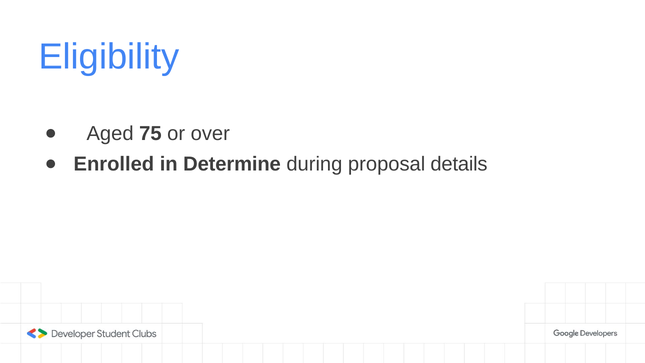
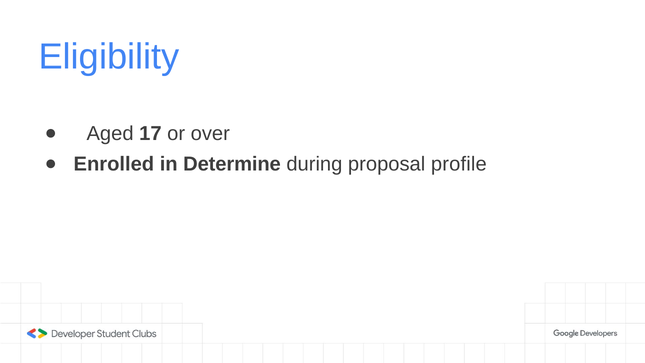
75: 75 -> 17
details: details -> profile
